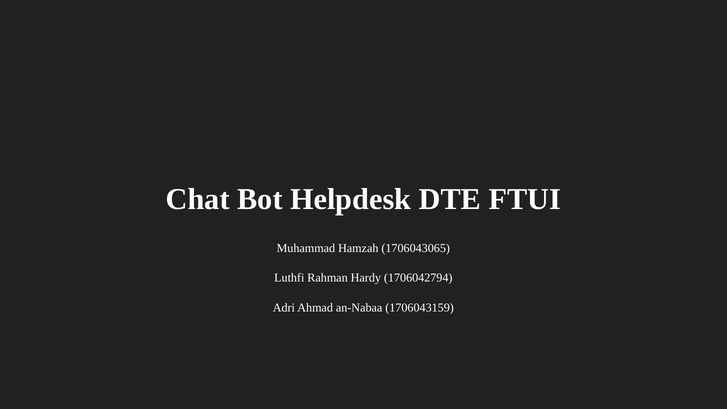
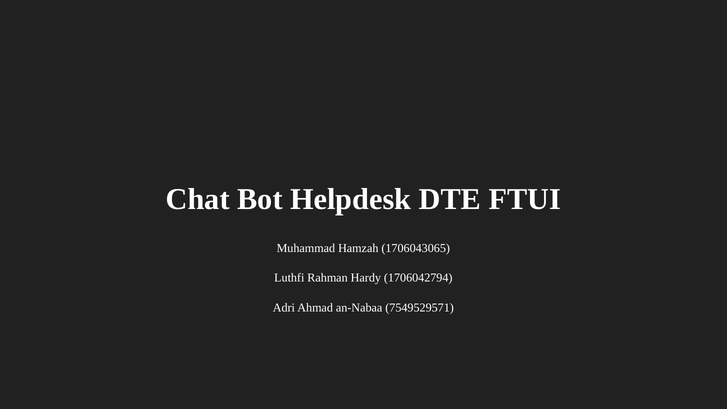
1706043159: 1706043159 -> 7549529571
